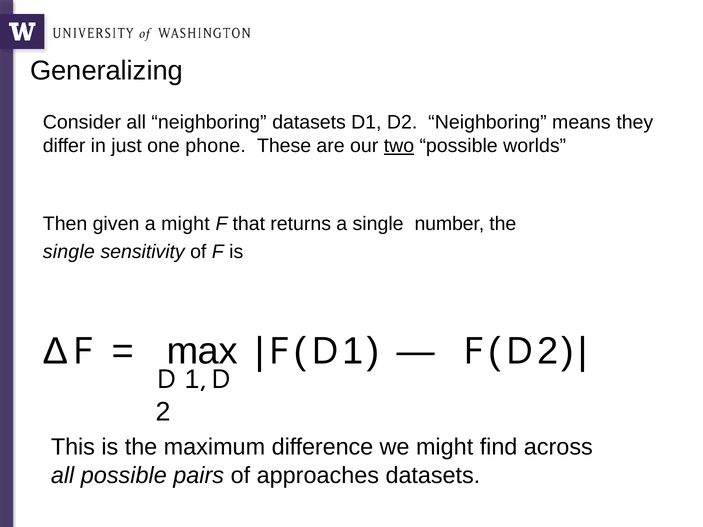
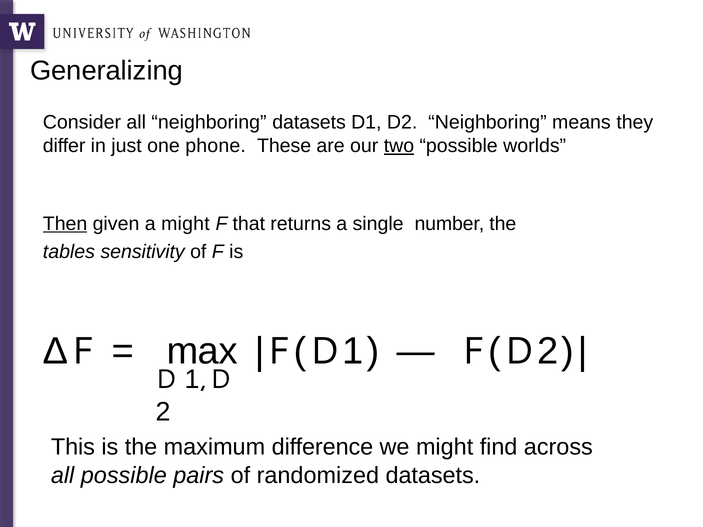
Then underline: none -> present
single at (69, 252): single -> tables
approaches: approaches -> randomized
